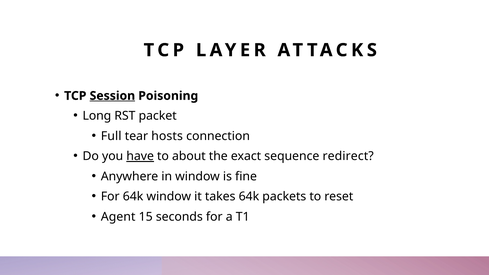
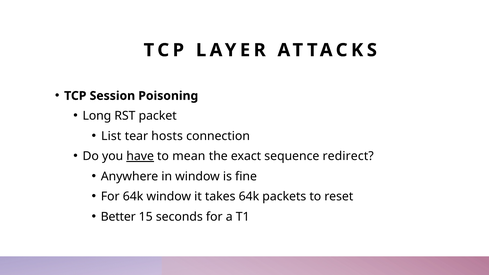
Session underline: present -> none
Full: Full -> List
about: about -> mean
Agent: Agent -> Better
